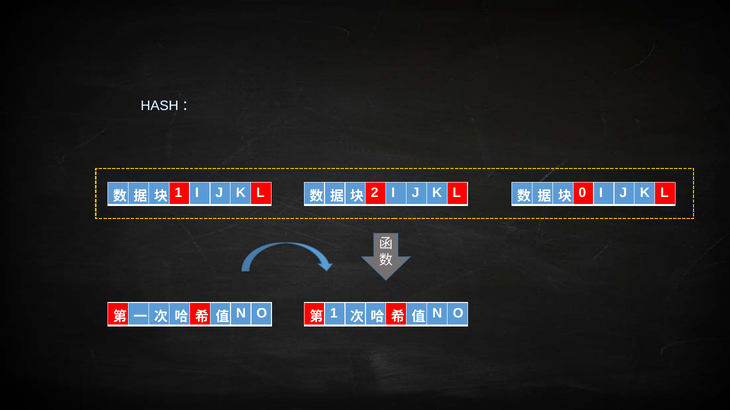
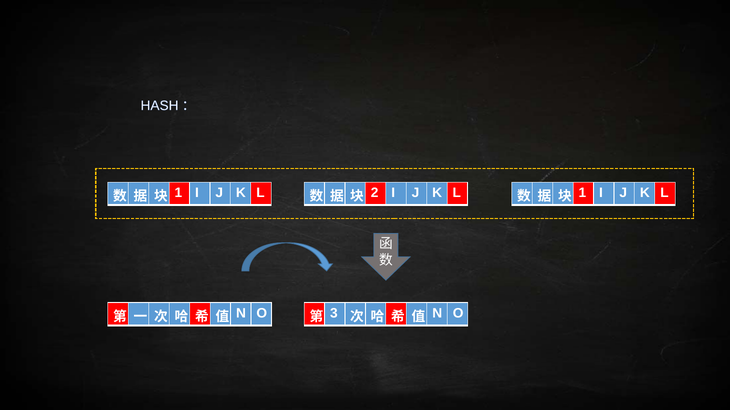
0 at (582, 193): 0 -> 1
1 at (334, 314): 1 -> 3
